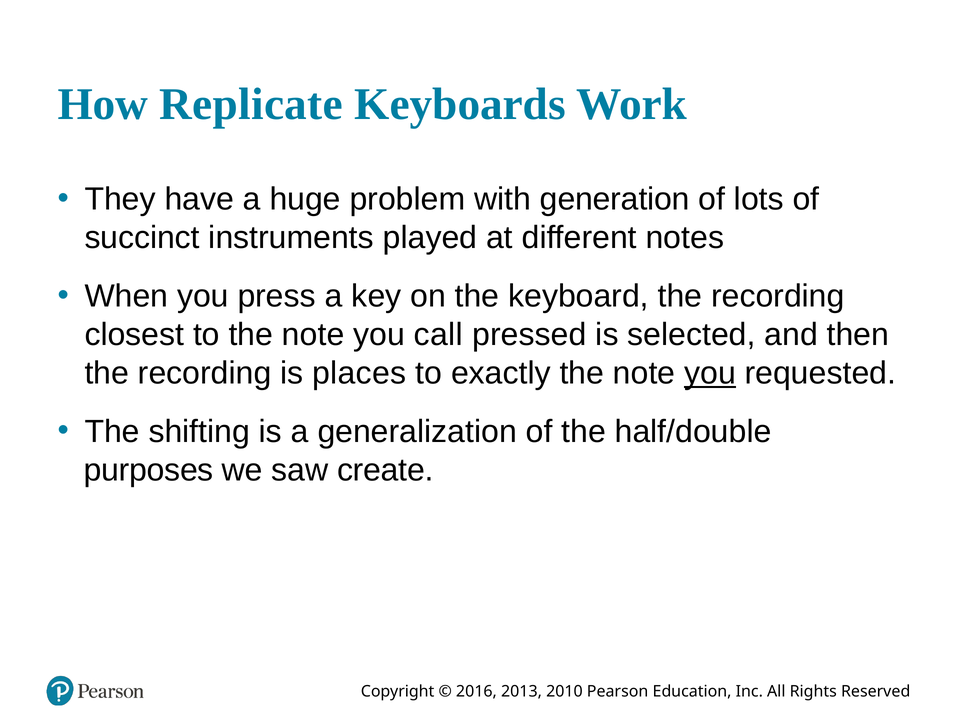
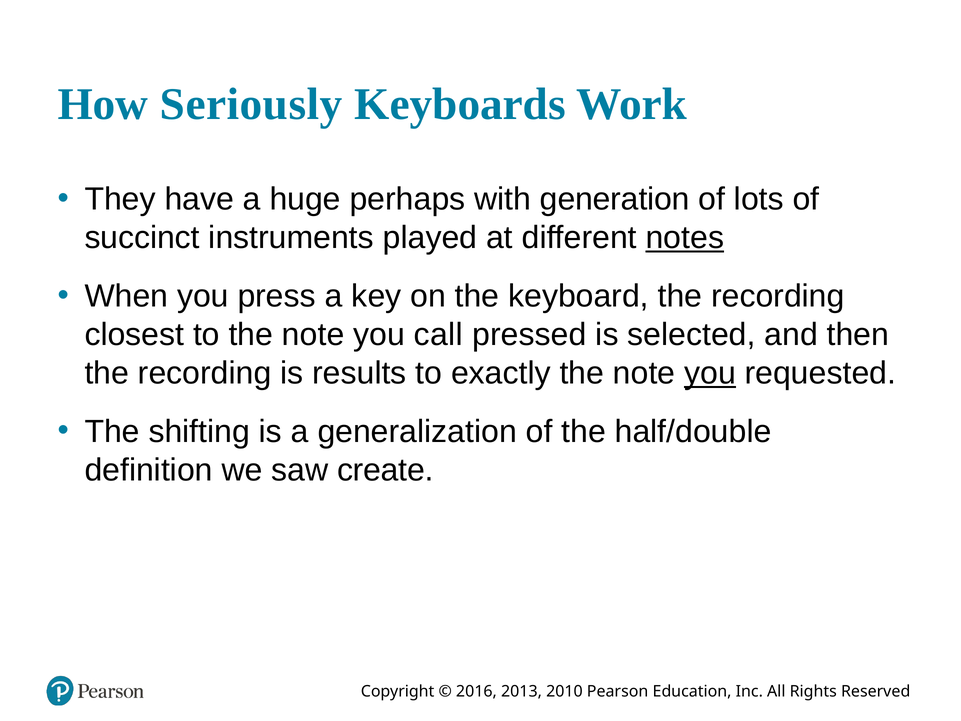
Replicate: Replicate -> Seriously
problem: problem -> perhaps
notes underline: none -> present
places: places -> results
purposes: purposes -> definition
